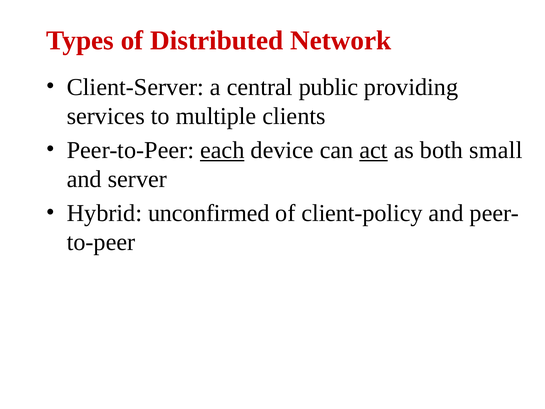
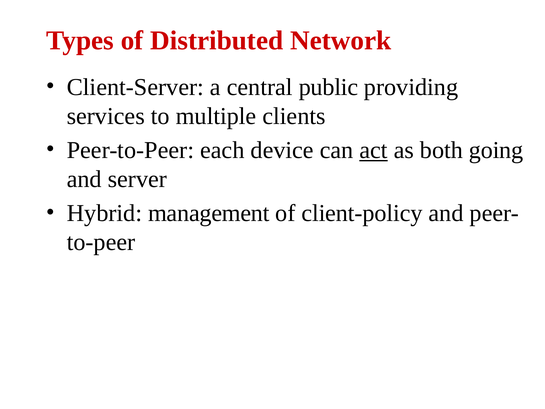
each underline: present -> none
small: small -> going
unconfirmed: unconfirmed -> management
